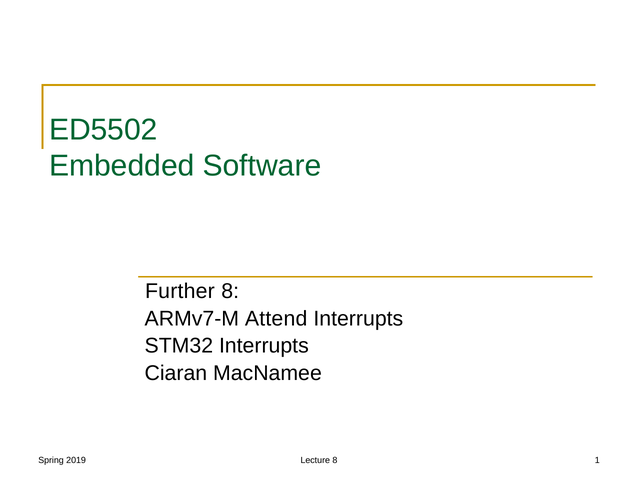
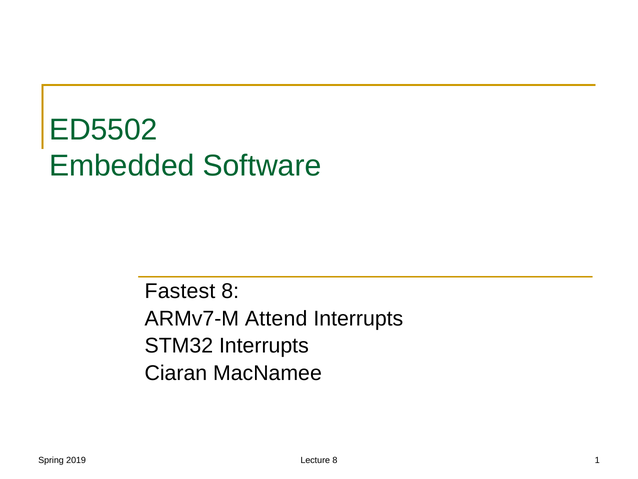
Further: Further -> Fastest
